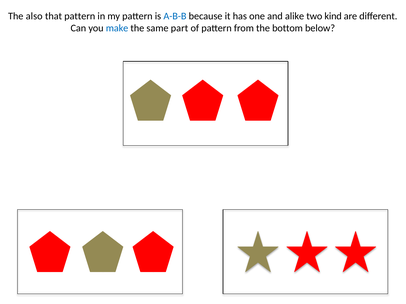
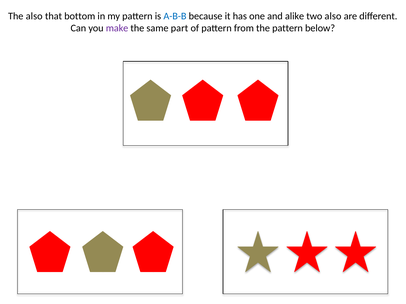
that pattern: pattern -> bottom
two kind: kind -> also
make colour: blue -> purple
the bottom: bottom -> pattern
